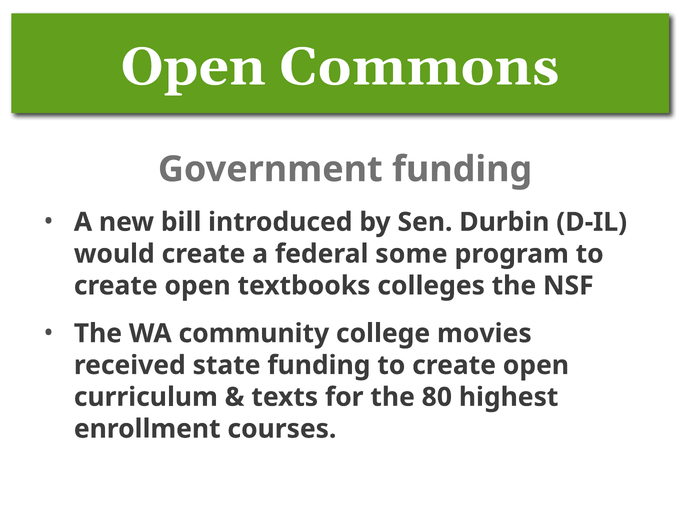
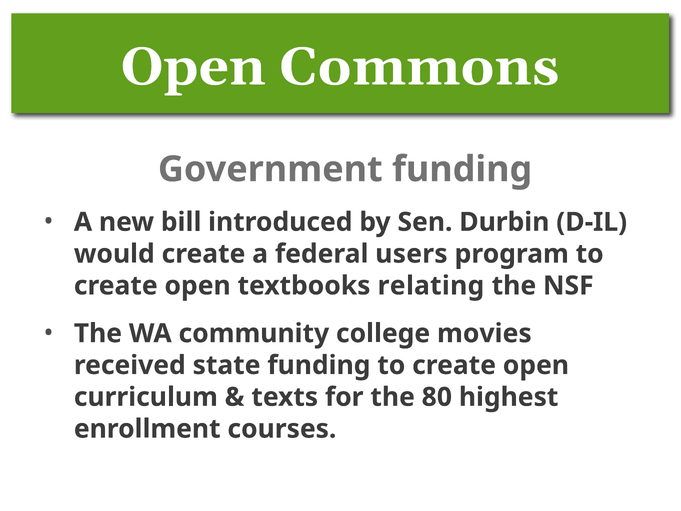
some: some -> users
colleges: colleges -> relating
